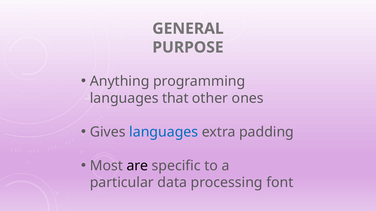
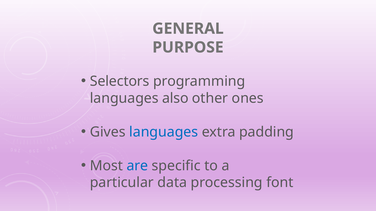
Anything: Anything -> Selectors
that: that -> also
are colour: black -> blue
